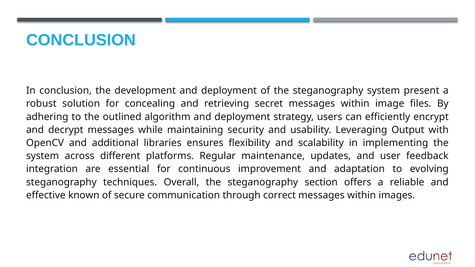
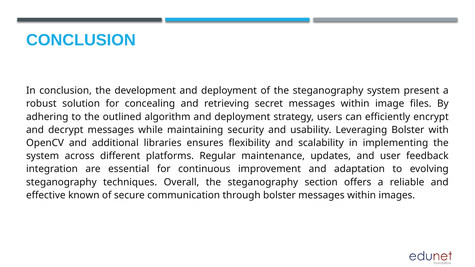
Leveraging Output: Output -> Bolster
through correct: correct -> bolster
